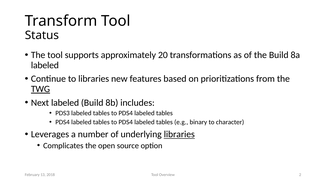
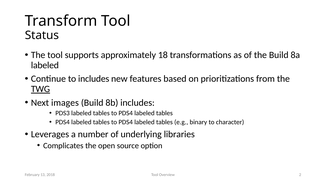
20: 20 -> 18
to libraries: libraries -> includes
Next labeled: labeled -> images
libraries at (179, 135) underline: present -> none
